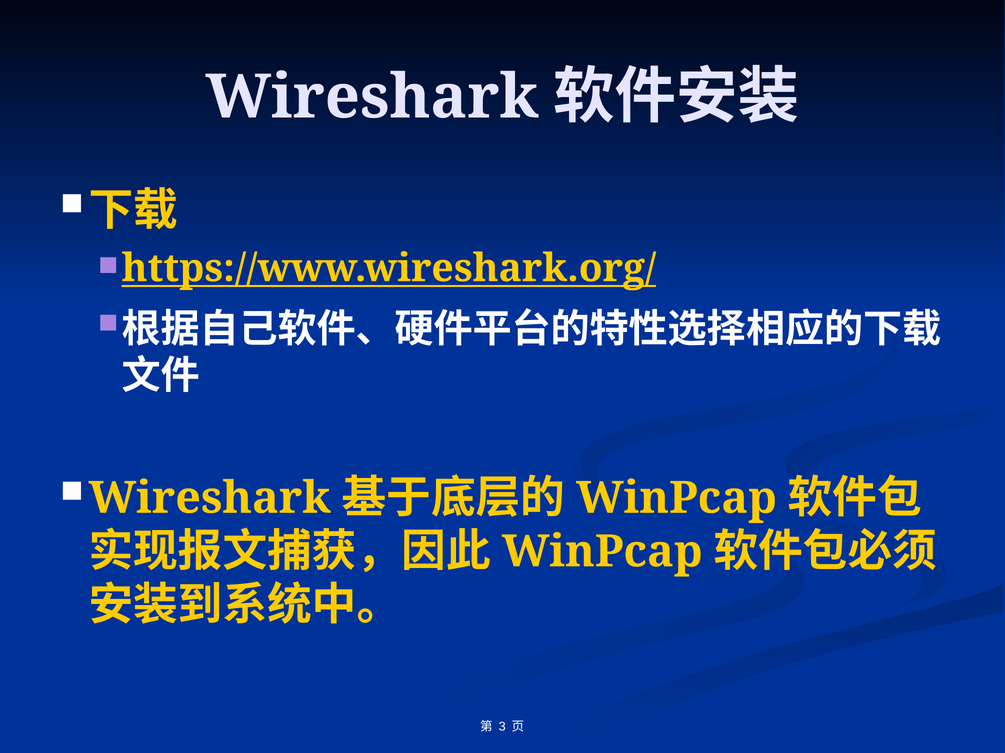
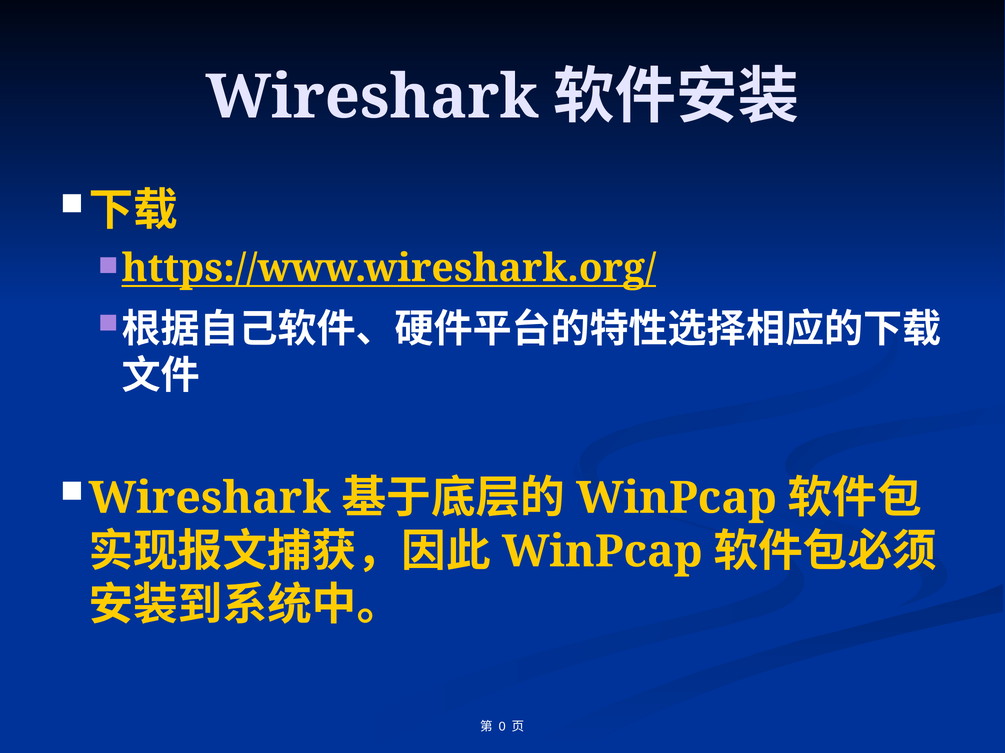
3: 3 -> 0
